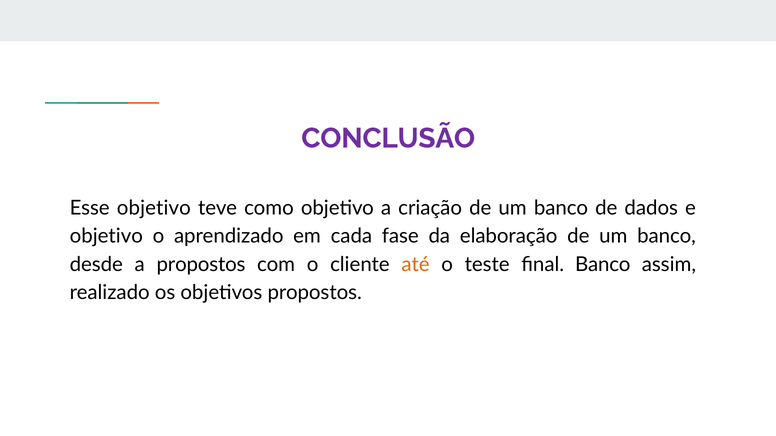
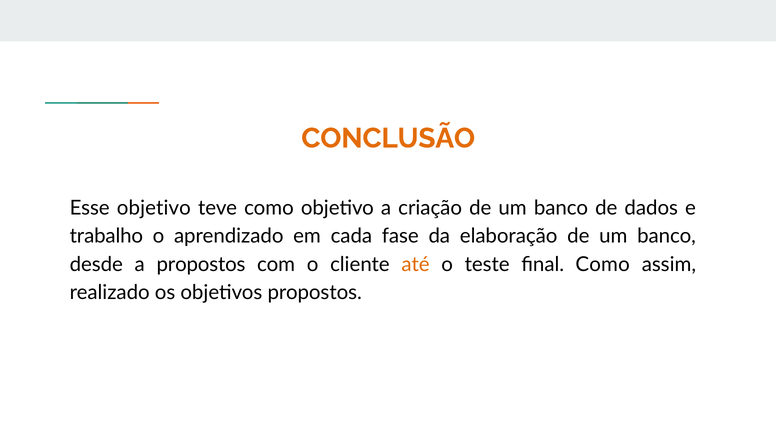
CONCLUSÃO colour: purple -> orange
objetivo at (106, 236): objetivo -> trabalho
final Banco: Banco -> Como
